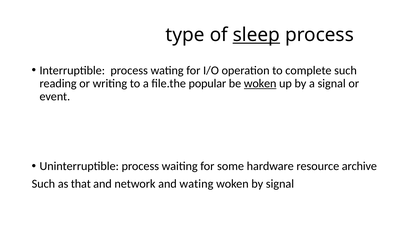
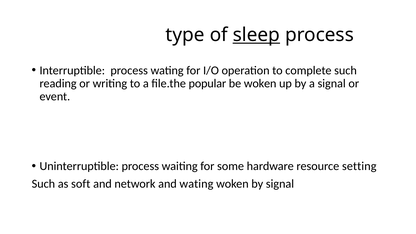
woken at (260, 83) underline: present -> none
archive: archive -> setting
that: that -> soft
